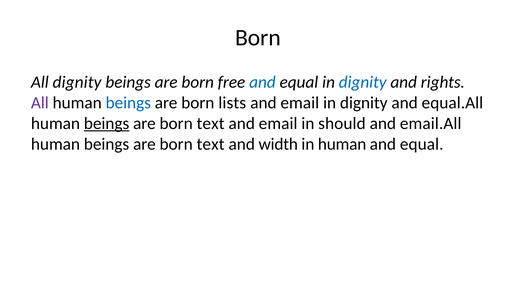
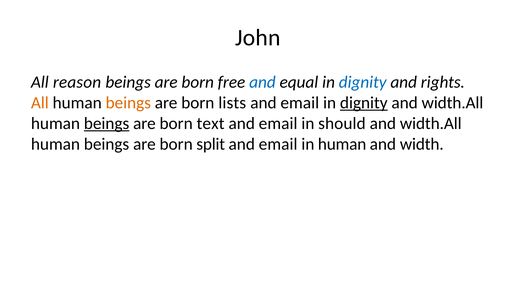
Born at (258, 37): Born -> John
All dignity: dignity -> reason
All at (40, 102) colour: purple -> orange
beings at (128, 102) colour: blue -> orange
dignity at (364, 102) underline: none -> present
equal.All at (452, 102): equal.All -> width.All
email.All at (431, 123): email.All -> width.All
text at (211, 144): text -> split
width at (278, 144): width -> email
equal at (422, 144): equal -> width
